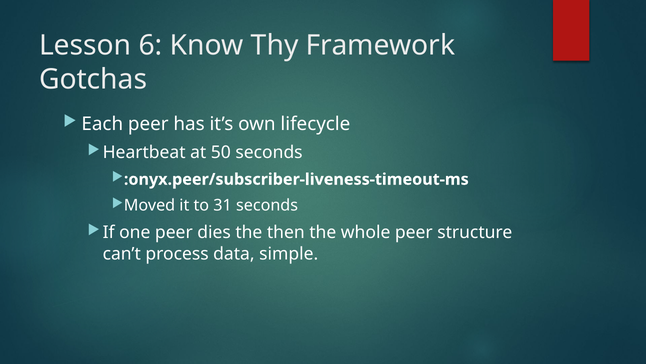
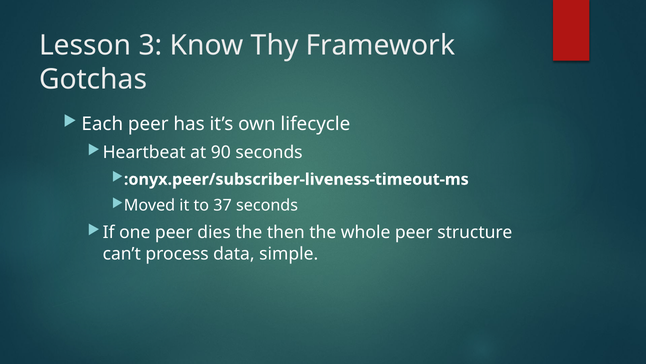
6: 6 -> 3
50: 50 -> 90
31: 31 -> 37
